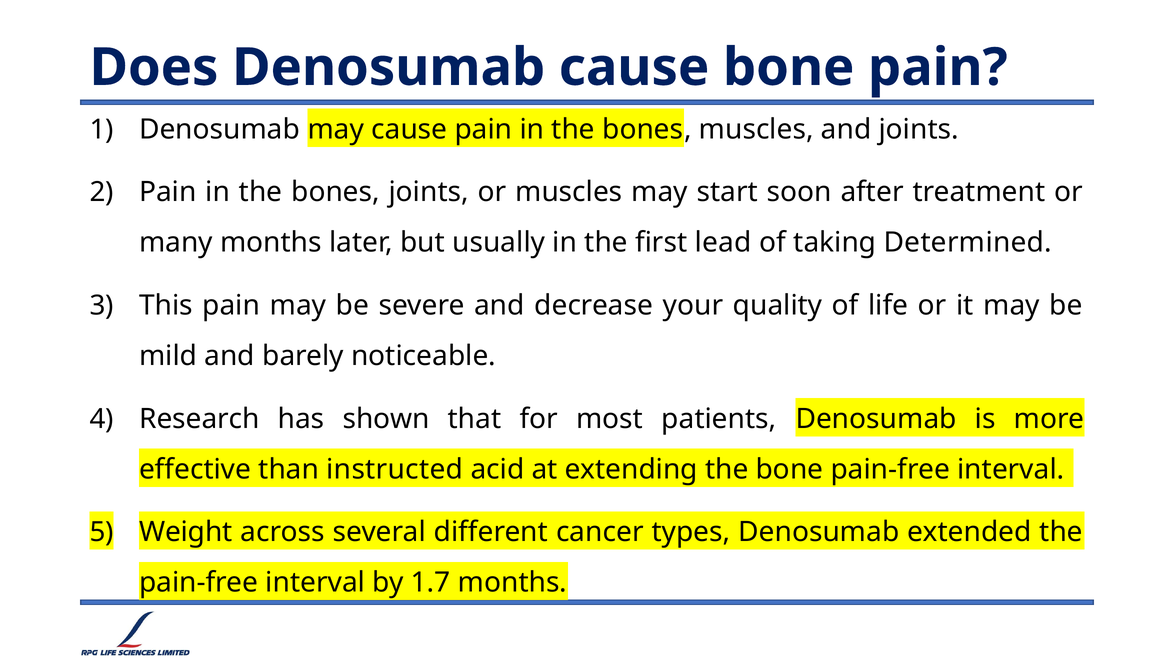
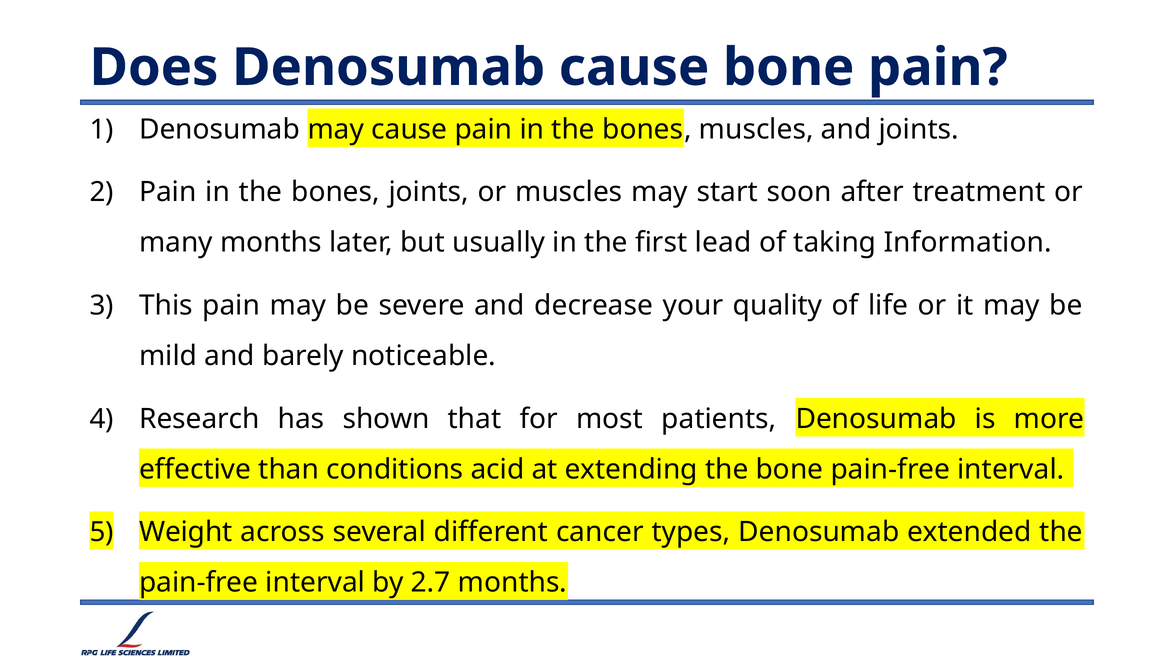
Determined: Determined -> Information
instructed: instructed -> conditions
1.7: 1.7 -> 2.7
